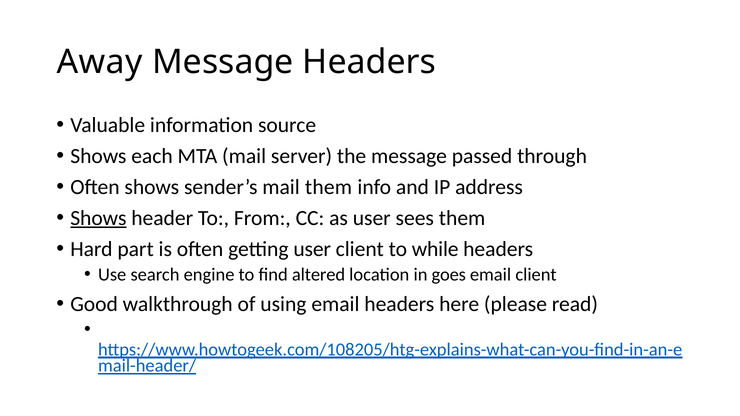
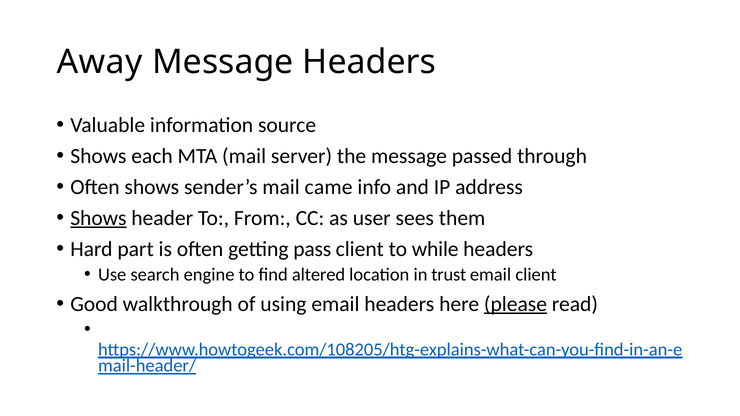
mail them: them -> came
getting user: user -> pass
goes: goes -> trust
please underline: none -> present
